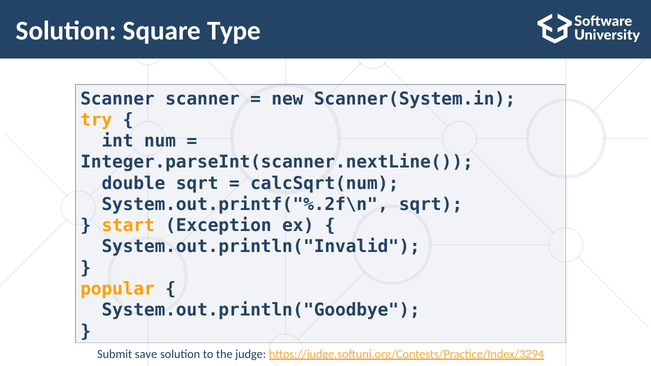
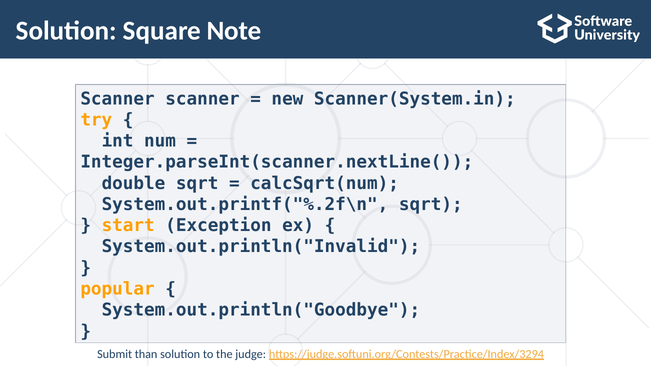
Type: Type -> Note
save: save -> than
